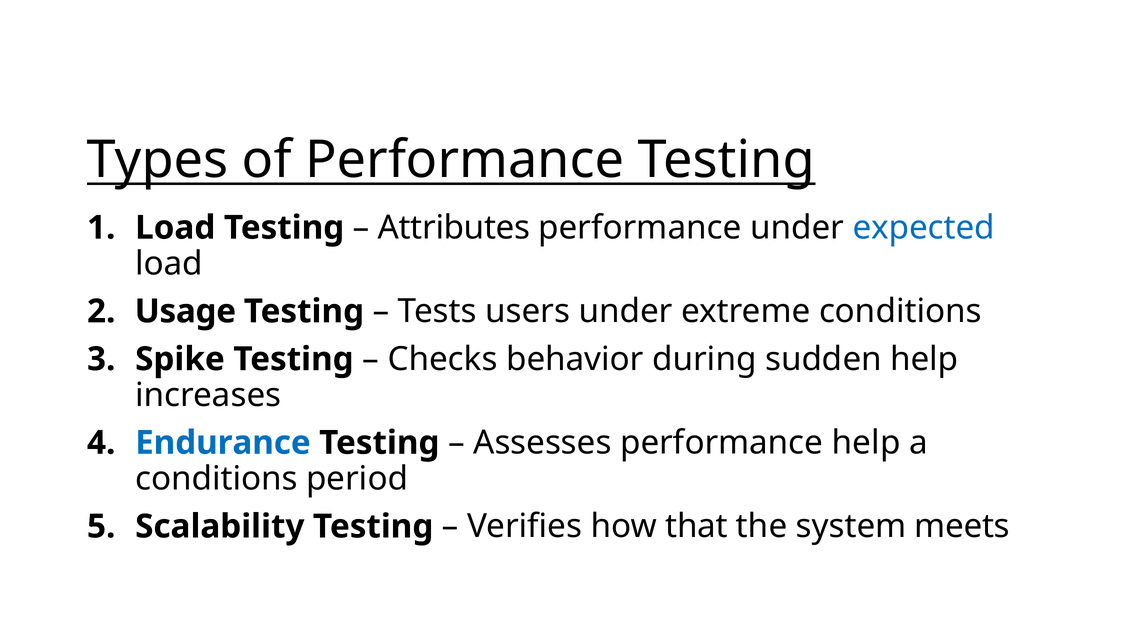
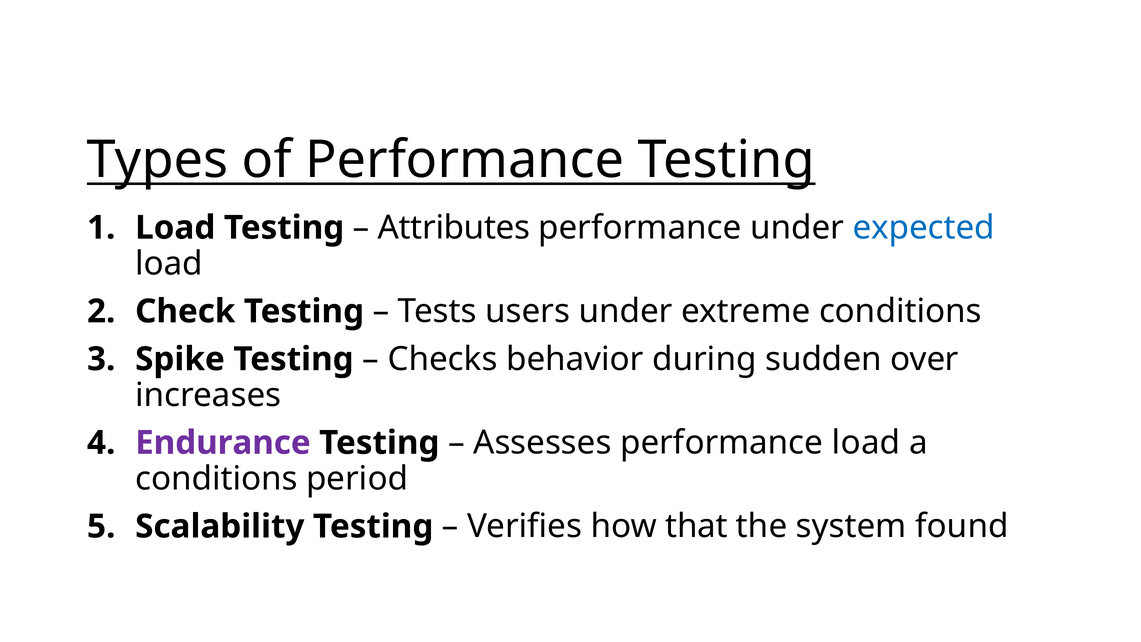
Usage: Usage -> Check
sudden help: help -> over
Endurance colour: blue -> purple
performance help: help -> load
meets: meets -> found
